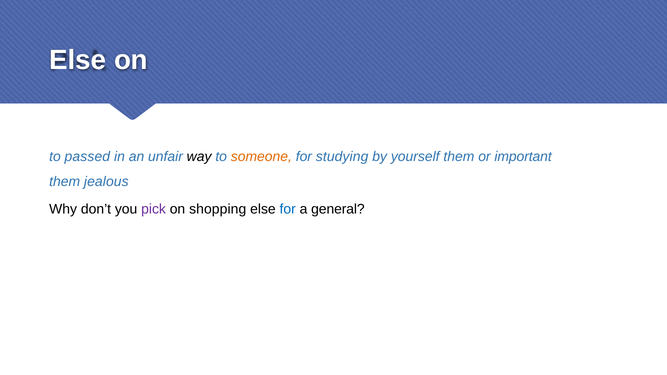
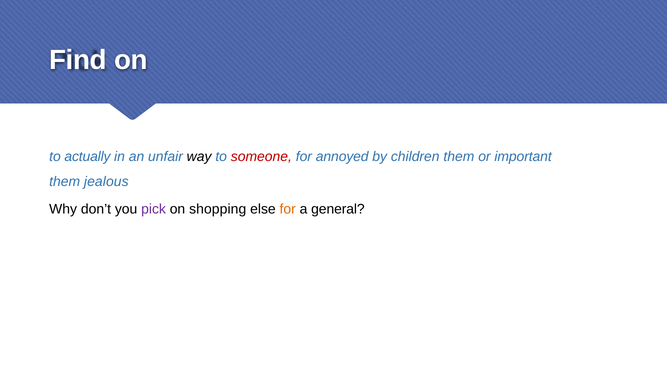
Else at (78, 60): Else -> Find
passed: passed -> actually
someone colour: orange -> red
studying: studying -> annoyed
yourself: yourself -> children
for at (288, 209) colour: blue -> orange
